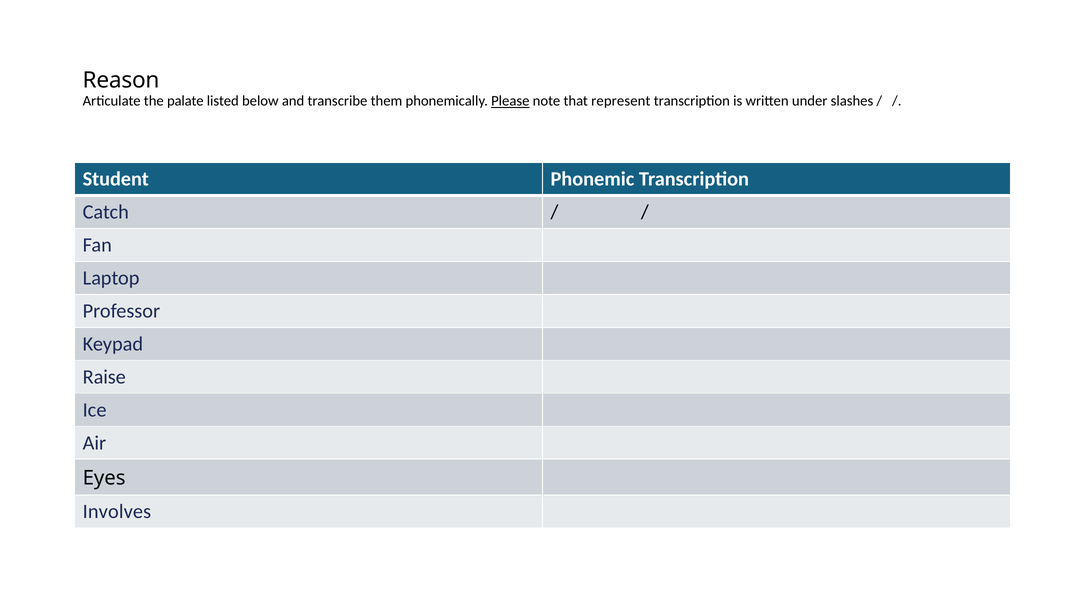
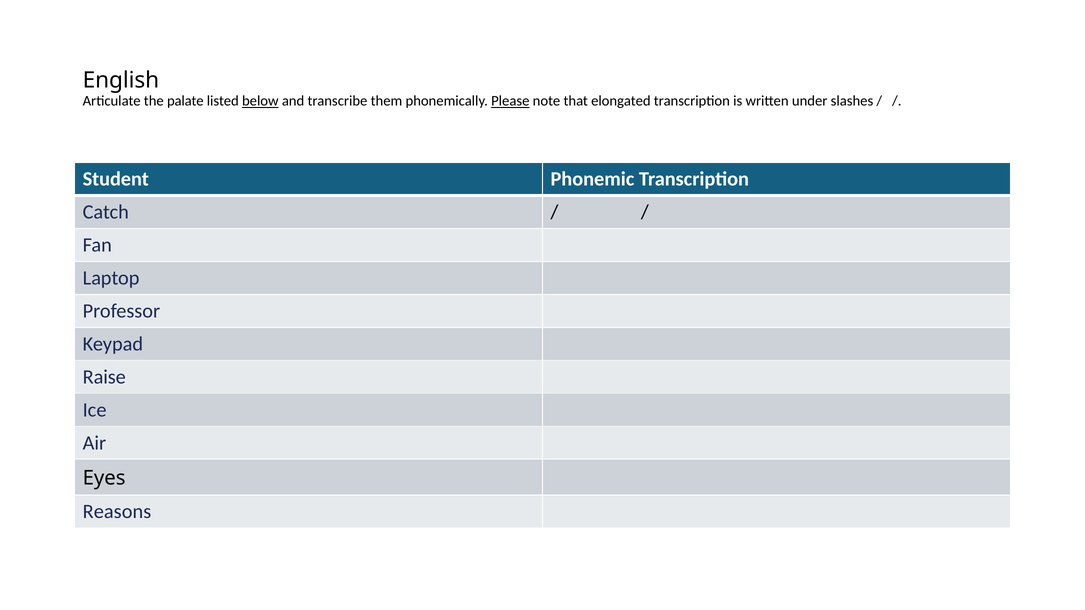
Reason: Reason -> English
below underline: none -> present
represent: represent -> elongated
Involves: Involves -> Reasons
